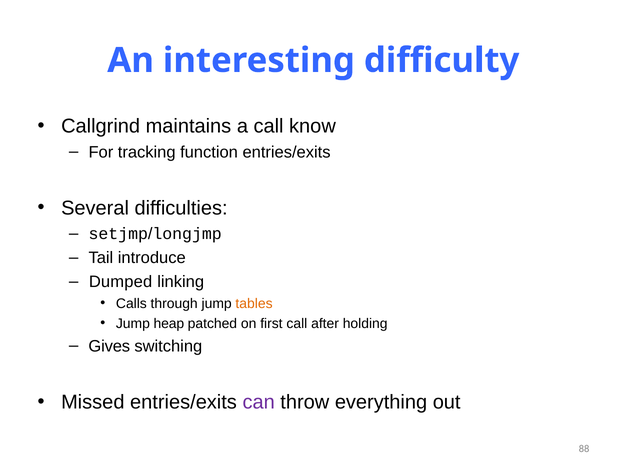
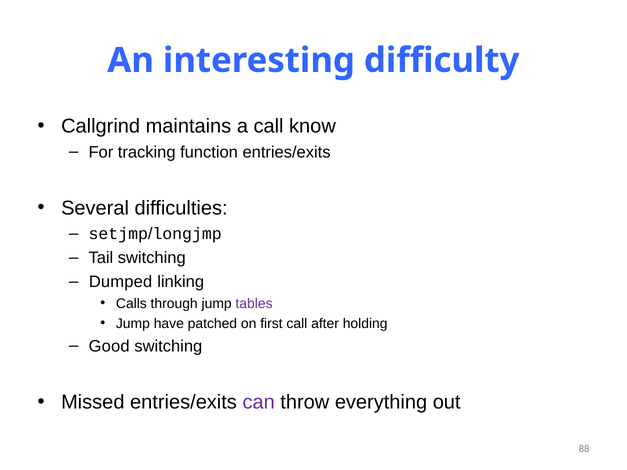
Tail introduce: introduce -> switching
tables colour: orange -> purple
heap: heap -> have
Gives: Gives -> Good
